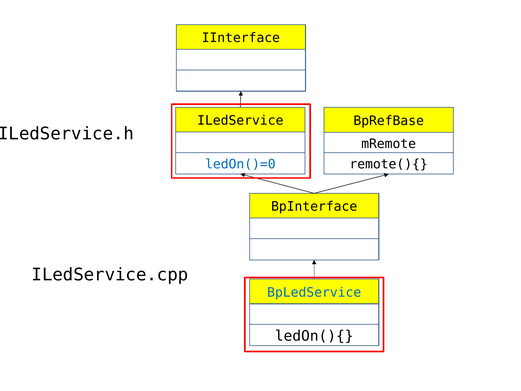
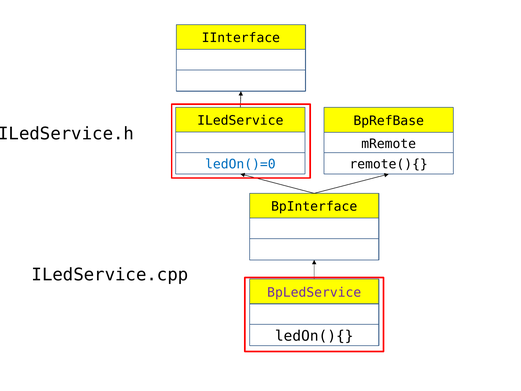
BpLedService colour: blue -> purple
